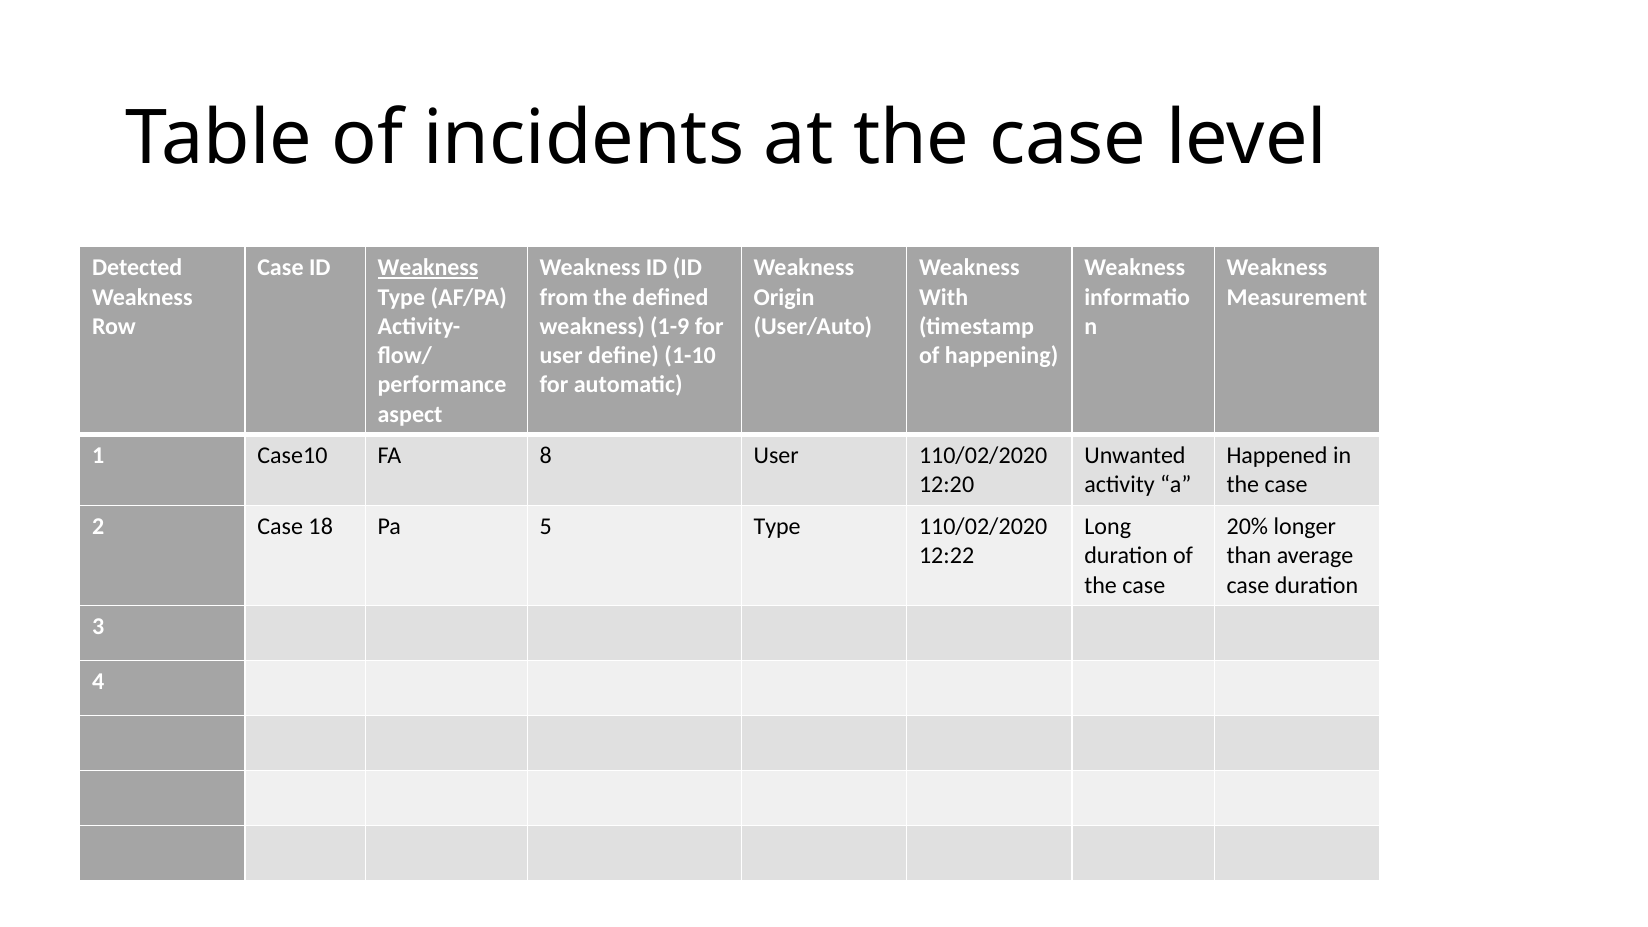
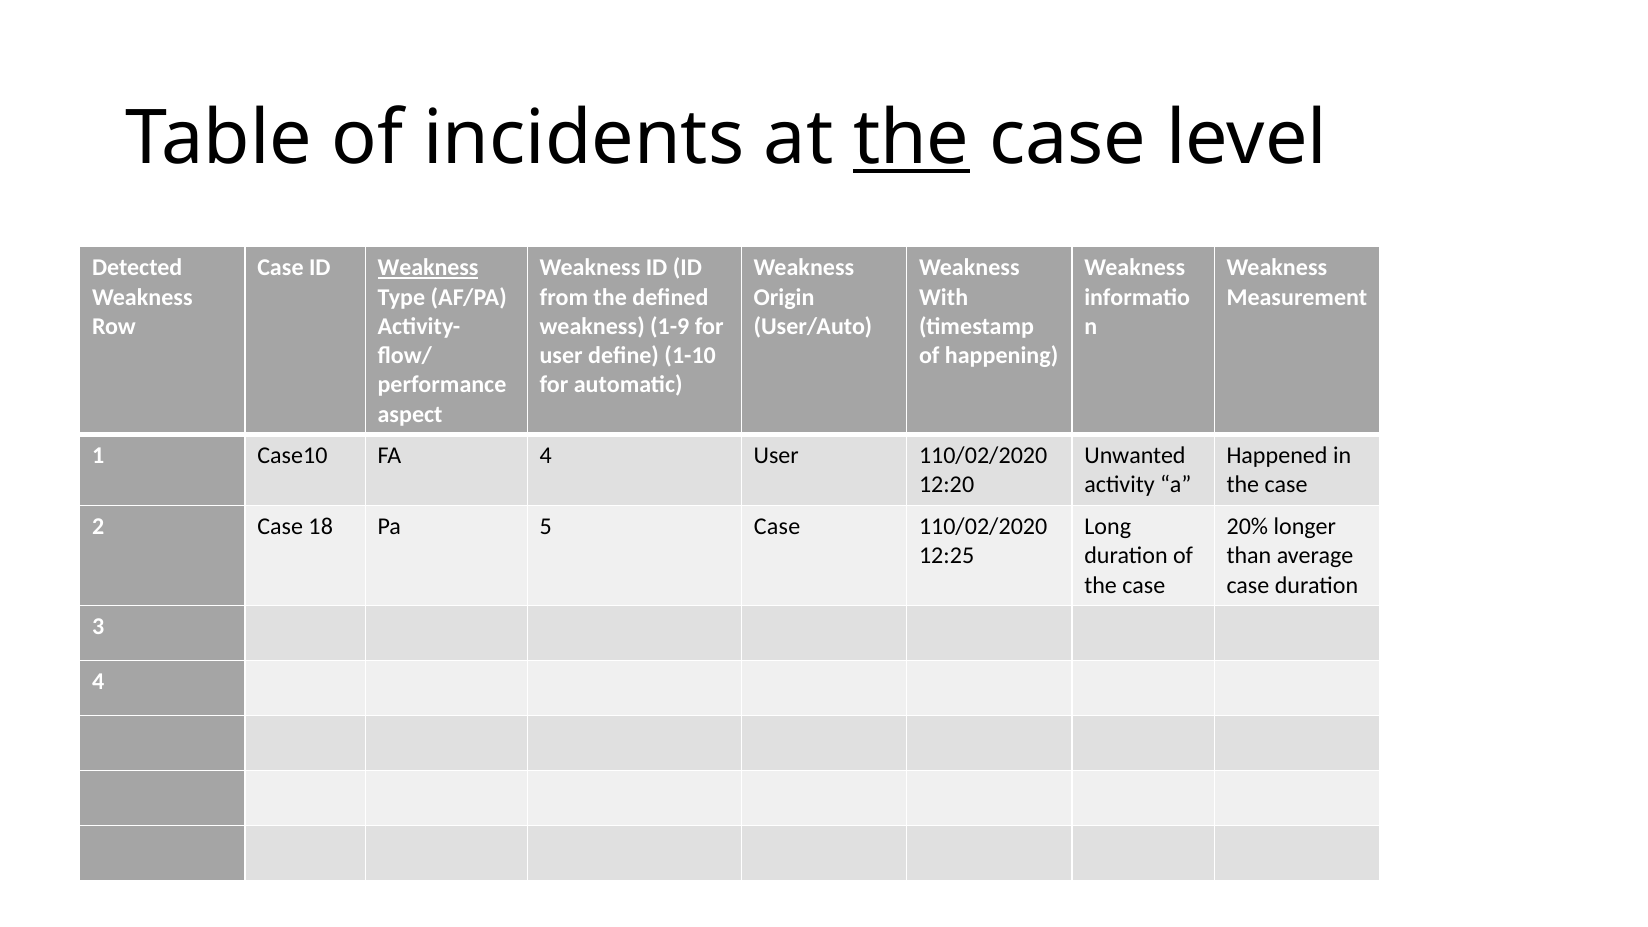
the at (911, 138) underline: none -> present
FA 8: 8 -> 4
5 Type: Type -> Case
12:22: 12:22 -> 12:25
